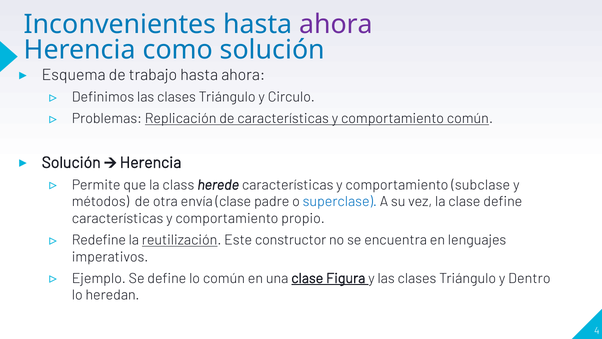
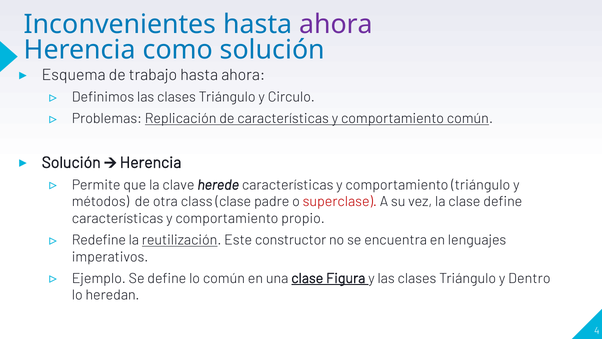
class: class -> clave
comportamiento subclase: subclase -> triángulo
envía: envía -> class
superclase colour: blue -> red
